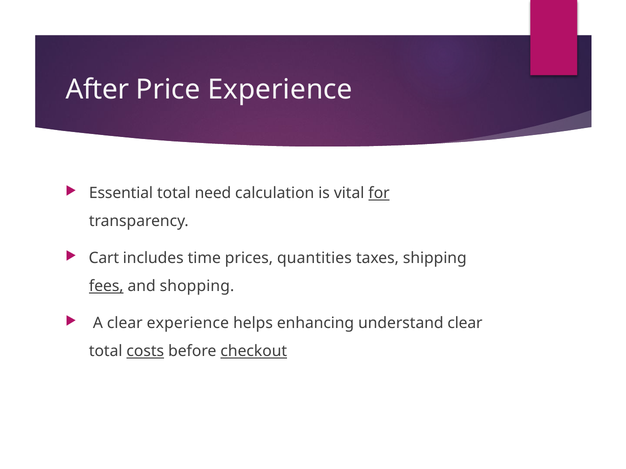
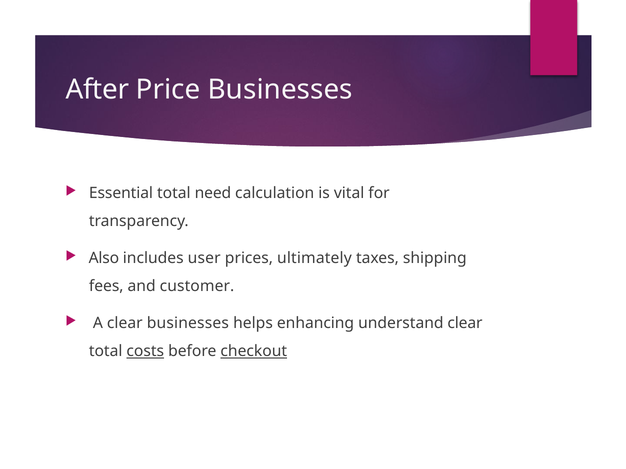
Price Experience: Experience -> Businesses
for underline: present -> none
Cart: Cart -> Also
time: time -> user
quantities: quantities -> ultimately
fees underline: present -> none
shopping: shopping -> customer
clear experience: experience -> businesses
